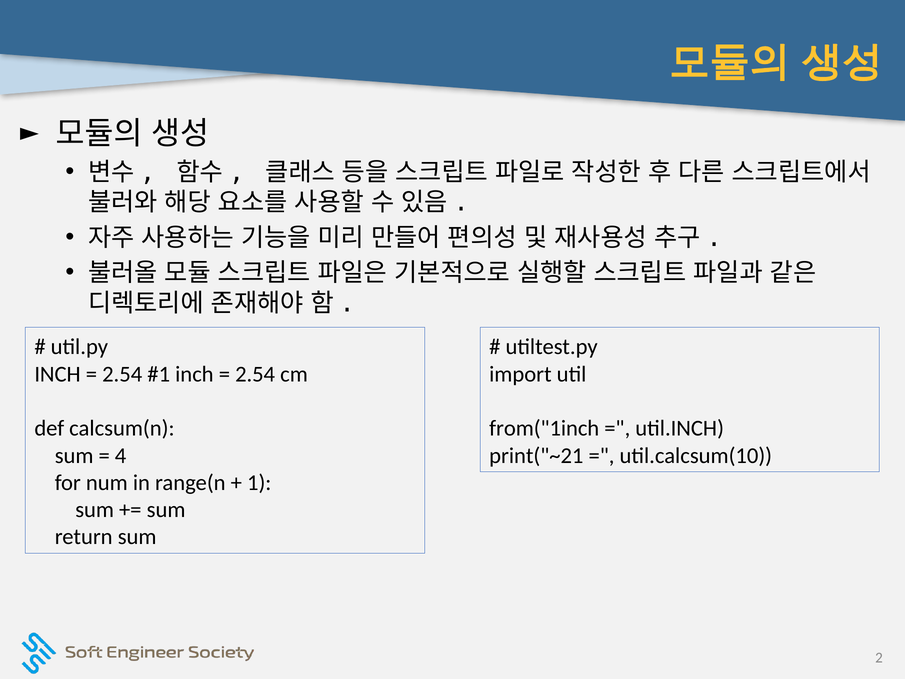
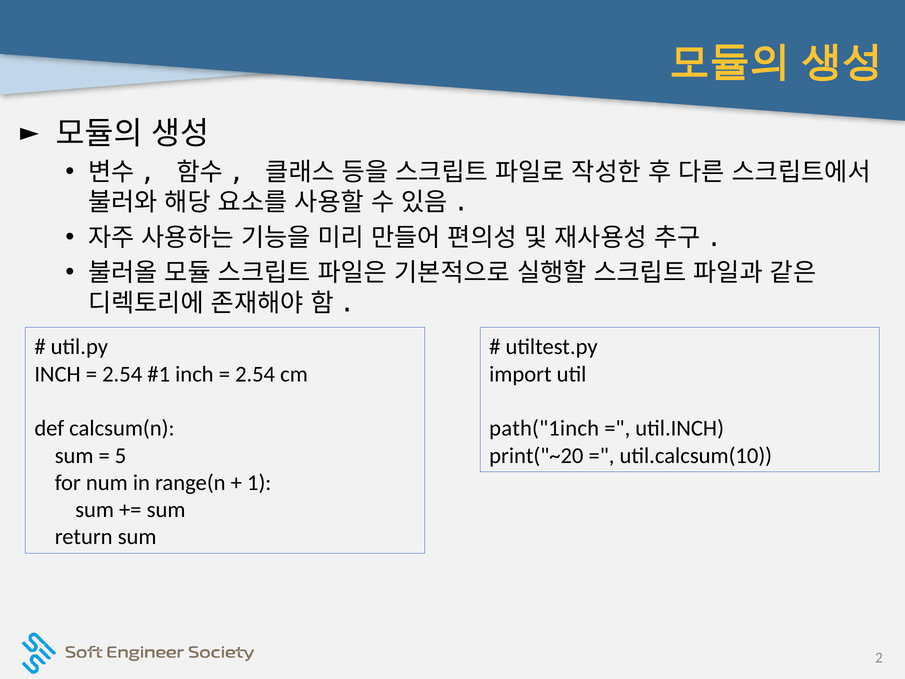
from("1inch: from("1inch -> path("1inch
4: 4 -> 5
print("~21: print("~21 -> print("~20
